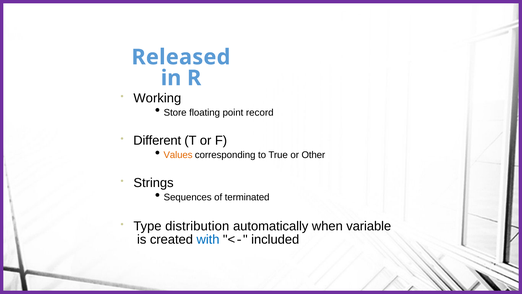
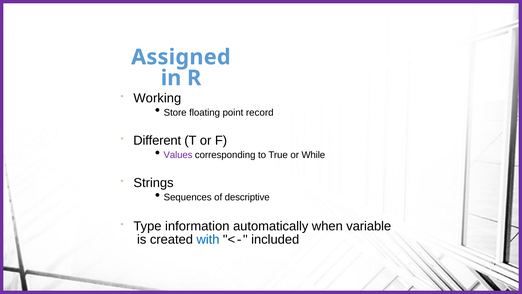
Released: Released -> Assigned
Values colour: orange -> purple
Other: Other -> While
terminated: terminated -> descriptive
distribution: distribution -> information
